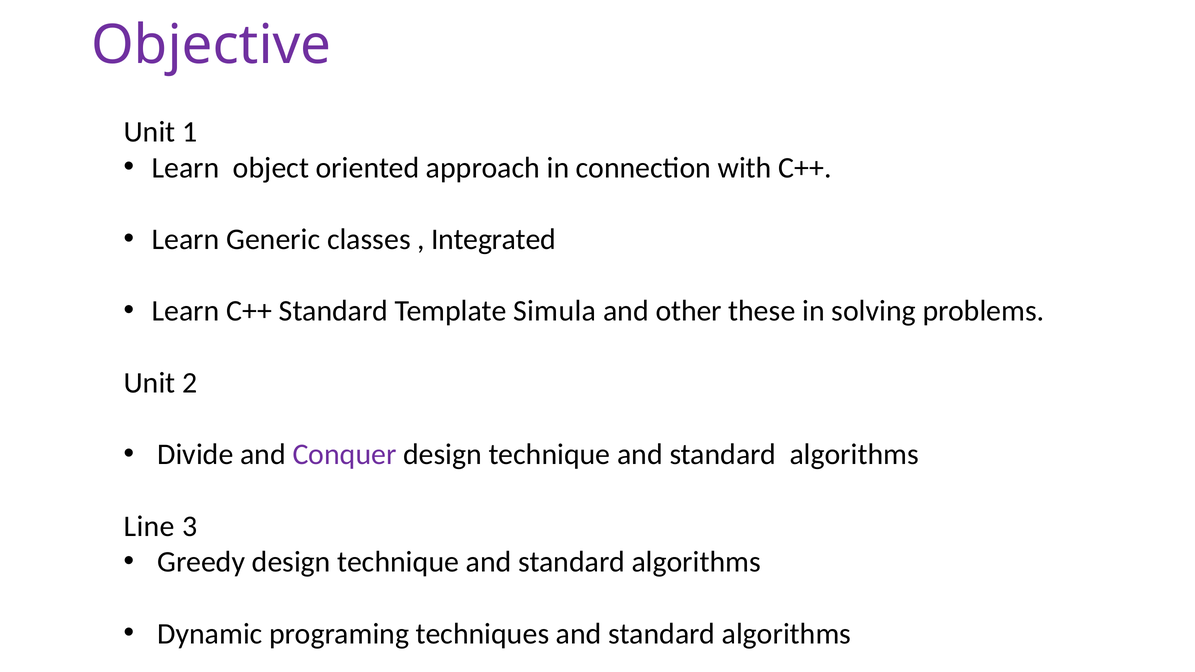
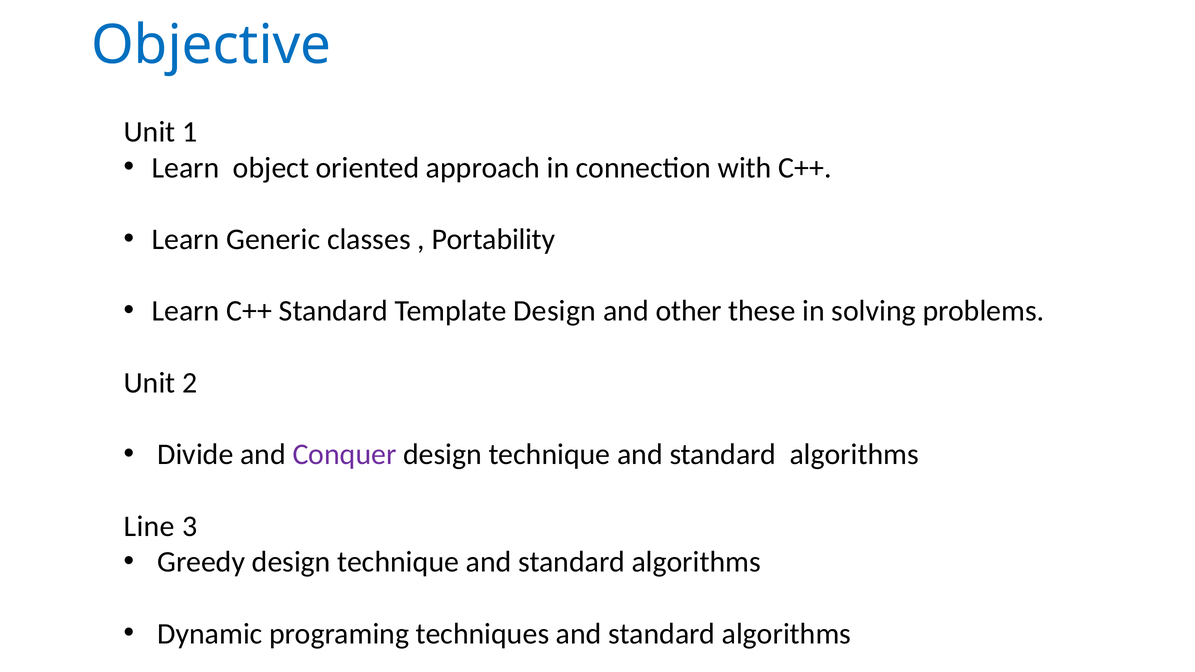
Objective colour: purple -> blue
Integrated: Integrated -> Portability
Template Simula: Simula -> Design
